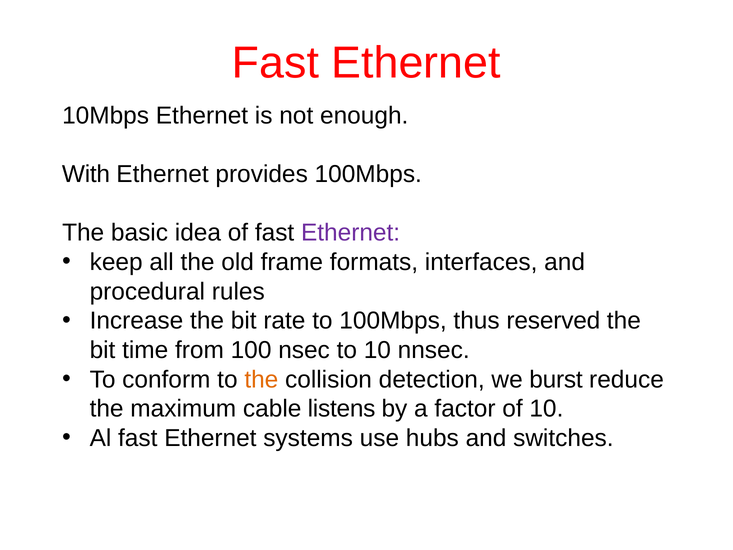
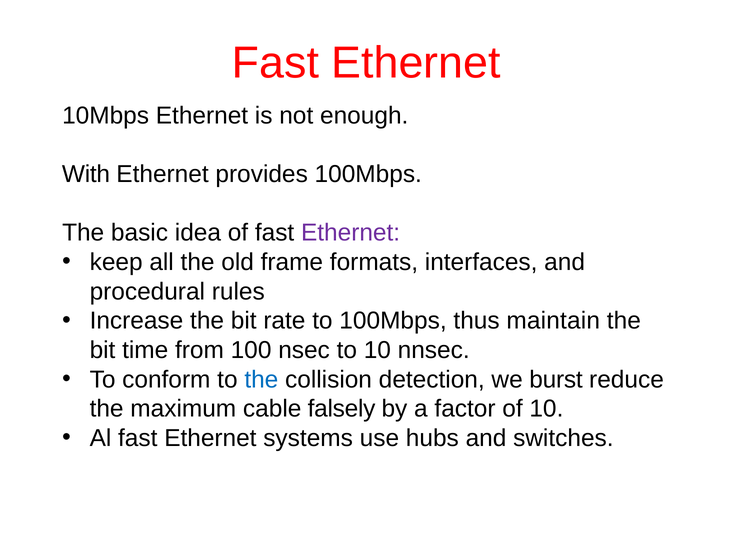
reserved: reserved -> maintain
the at (261, 379) colour: orange -> blue
listens: listens -> falsely
